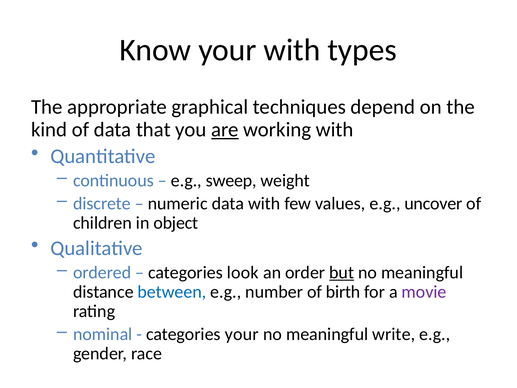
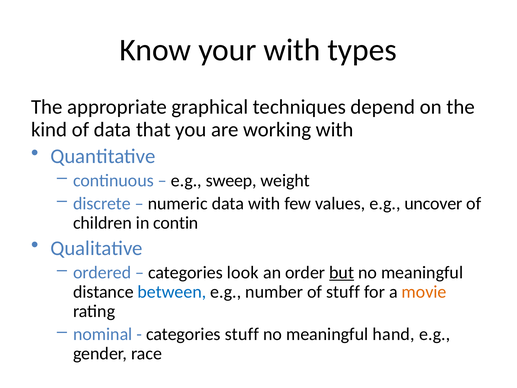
are underline: present -> none
object: object -> contin
of birth: birth -> stuff
movie colour: purple -> orange
categories your: your -> stuff
write: write -> hand
